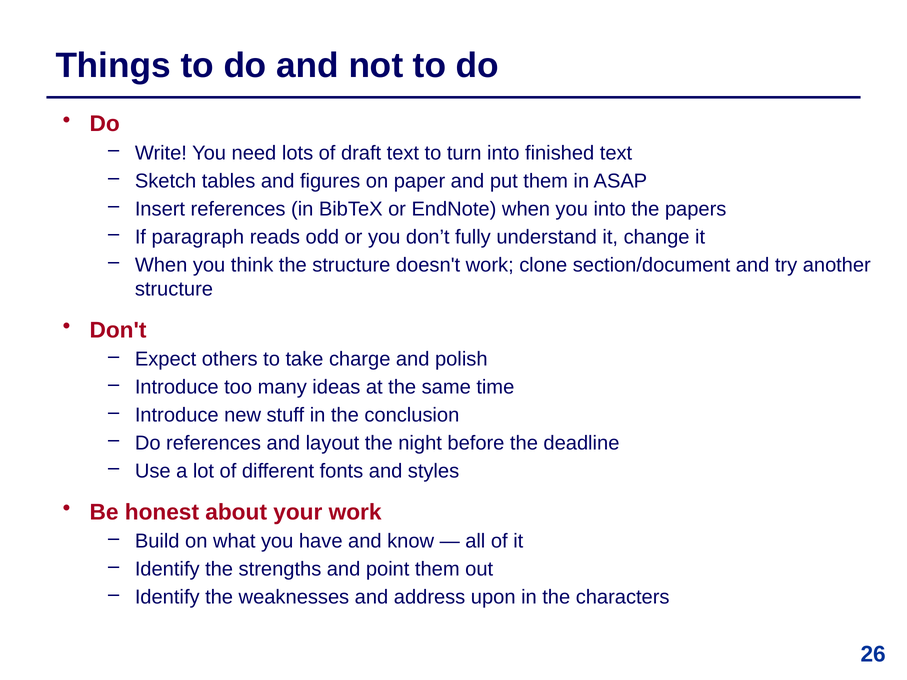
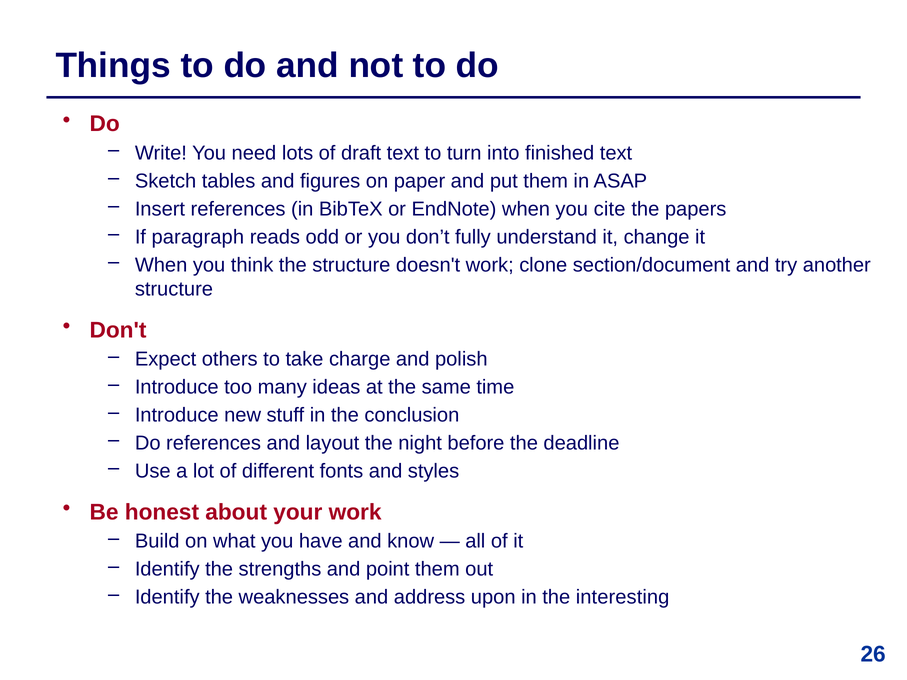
you into: into -> cite
characters: characters -> interesting
